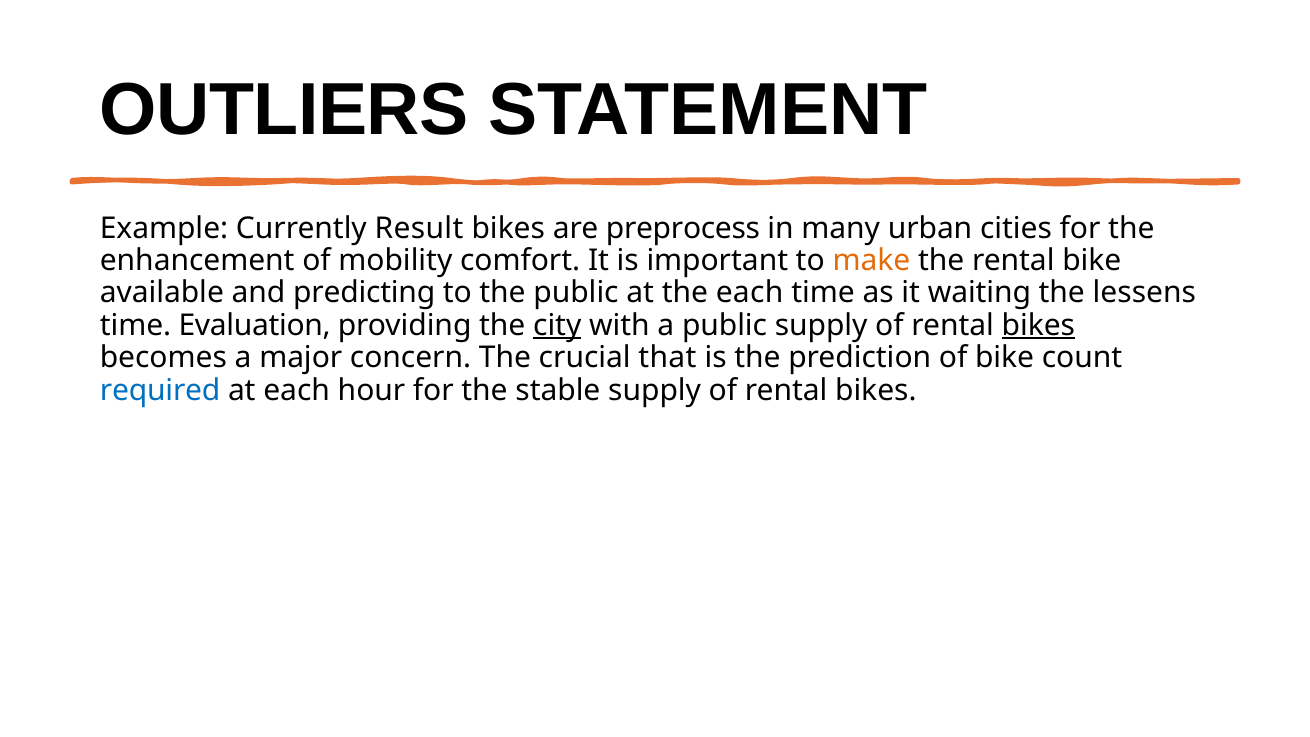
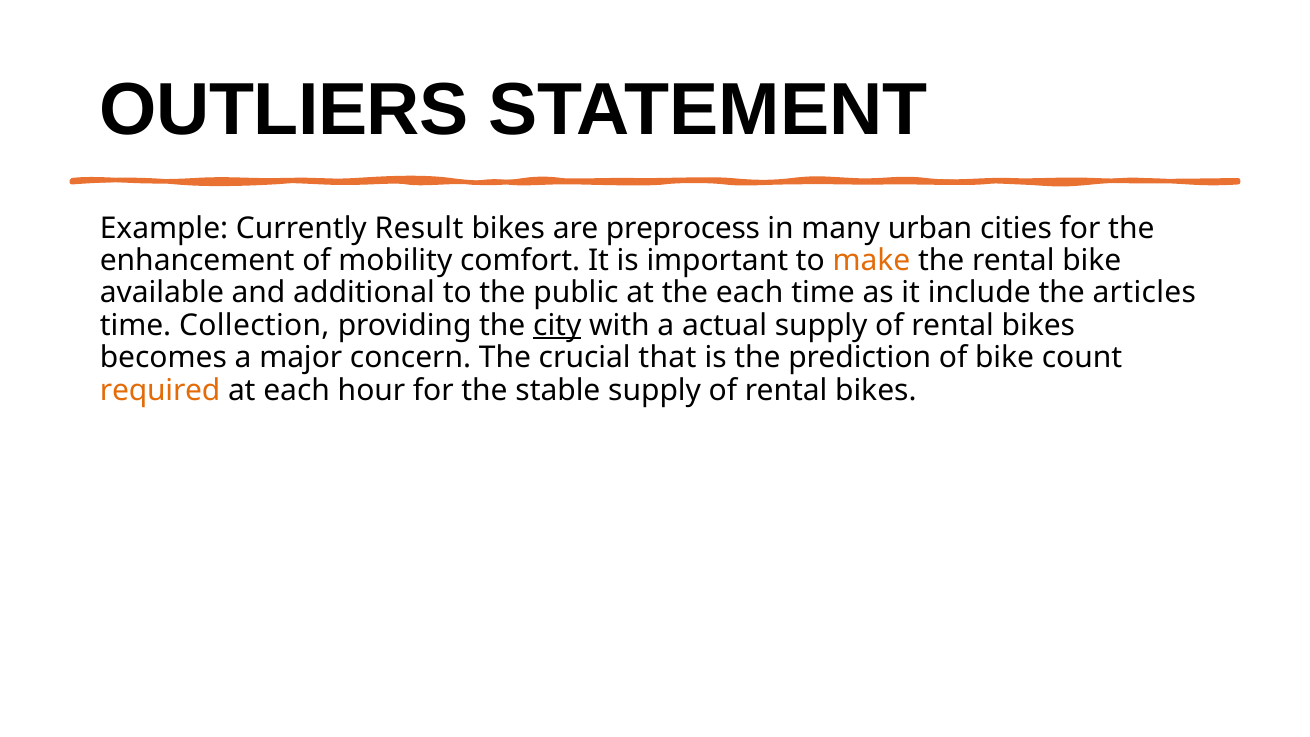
predicting: predicting -> additional
waiting: waiting -> include
lessens: lessens -> articles
Evaluation: Evaluation -> Collection
a public: public -> actual
bikes at (1038, 325) underline: present -> none
required colour: blue -> orange
